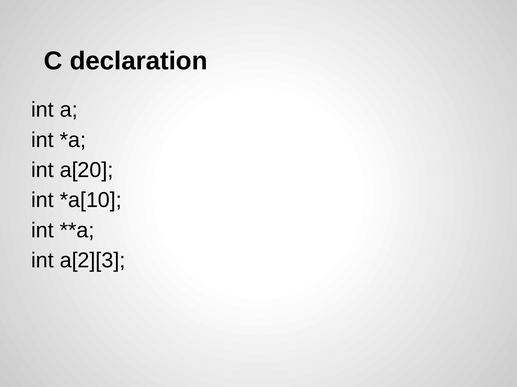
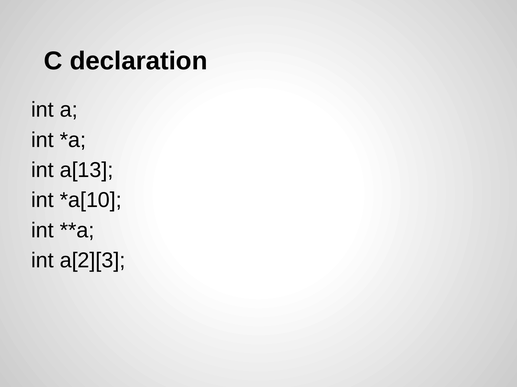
a[20: a[20 -> a[13
